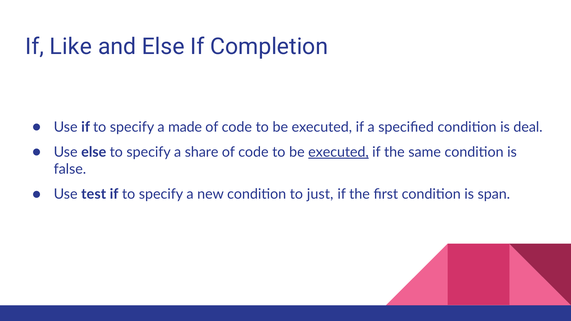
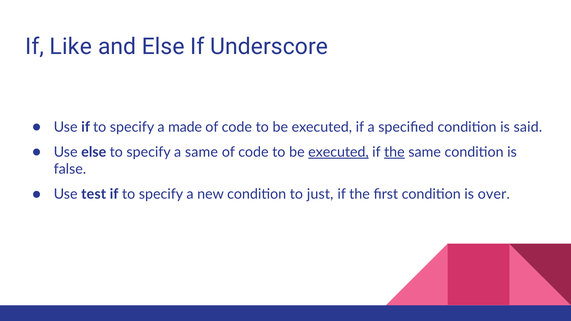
Completion: Completion -> Underscore
deal: deal -> said
a share: share -> same
the at (394, 152) underline: none -> present
span: span -> over
